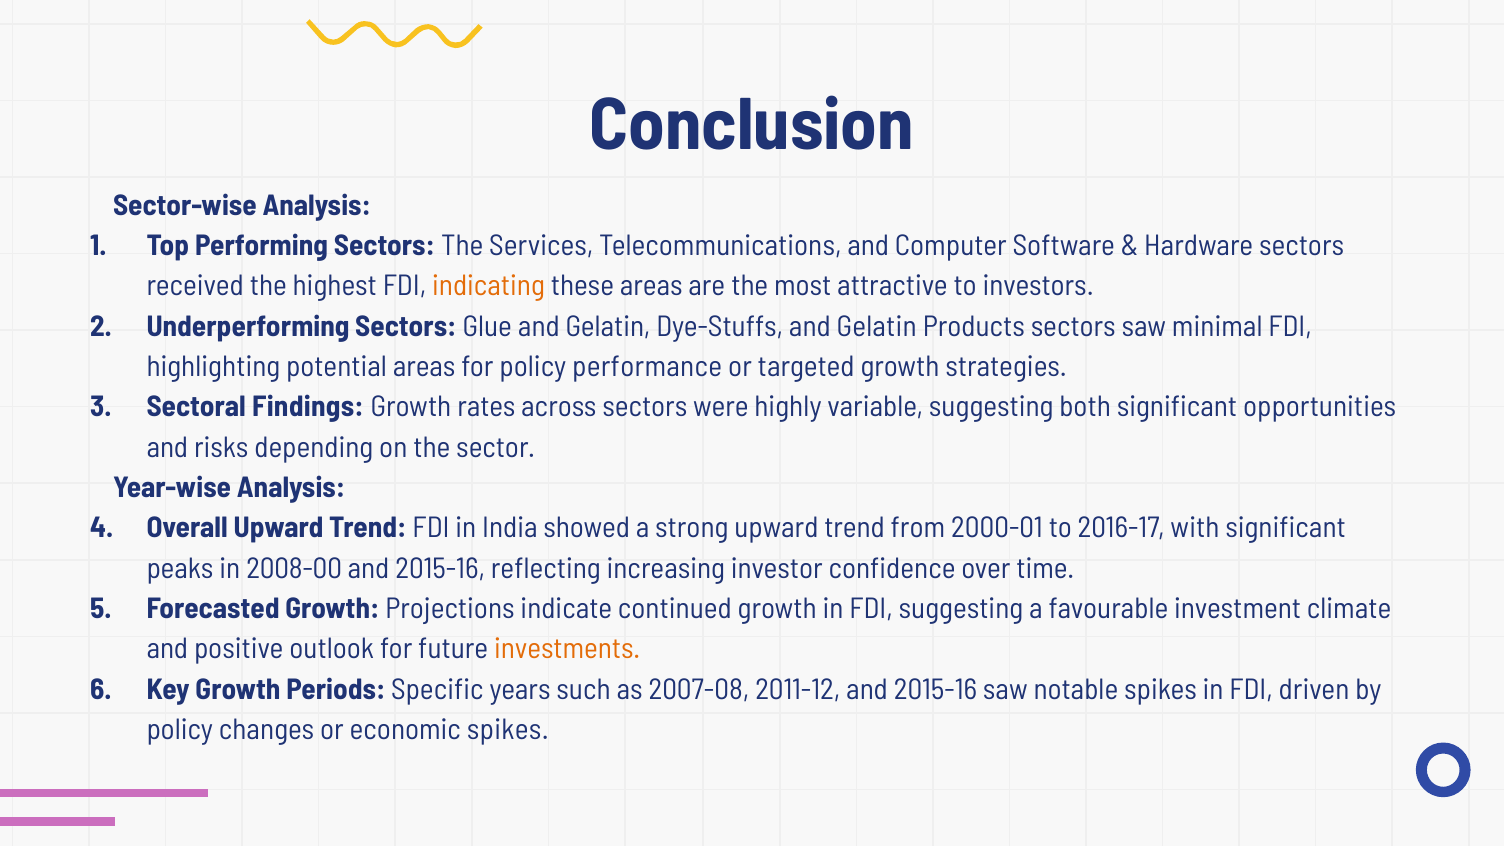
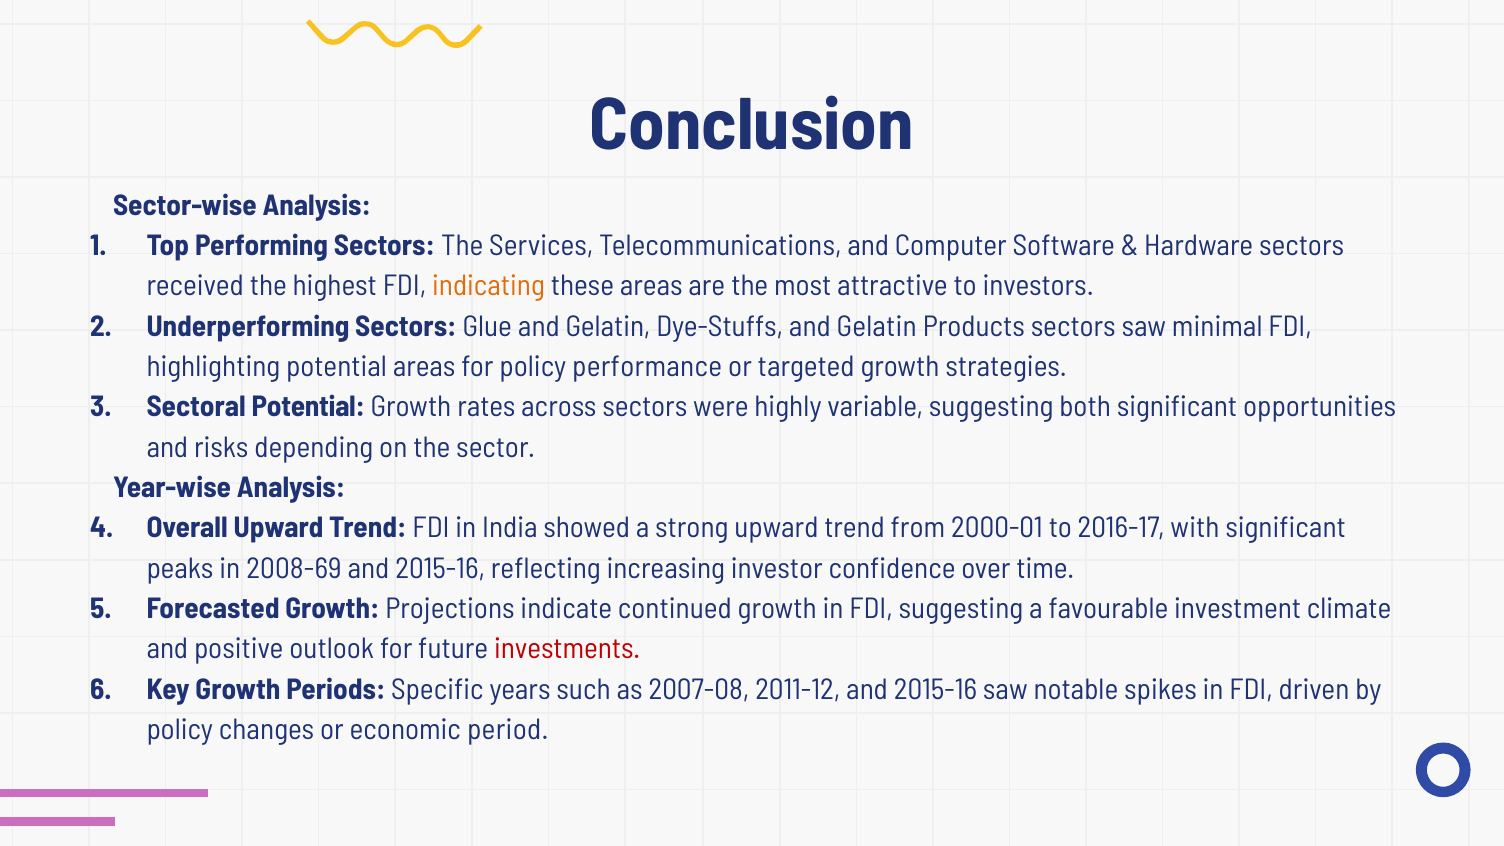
Sectoral Findings: Findings -> Potential
2008-00: 2008-00 -> 2008-69
investments colour: orange -> red
economic spikes: spikes -> period
